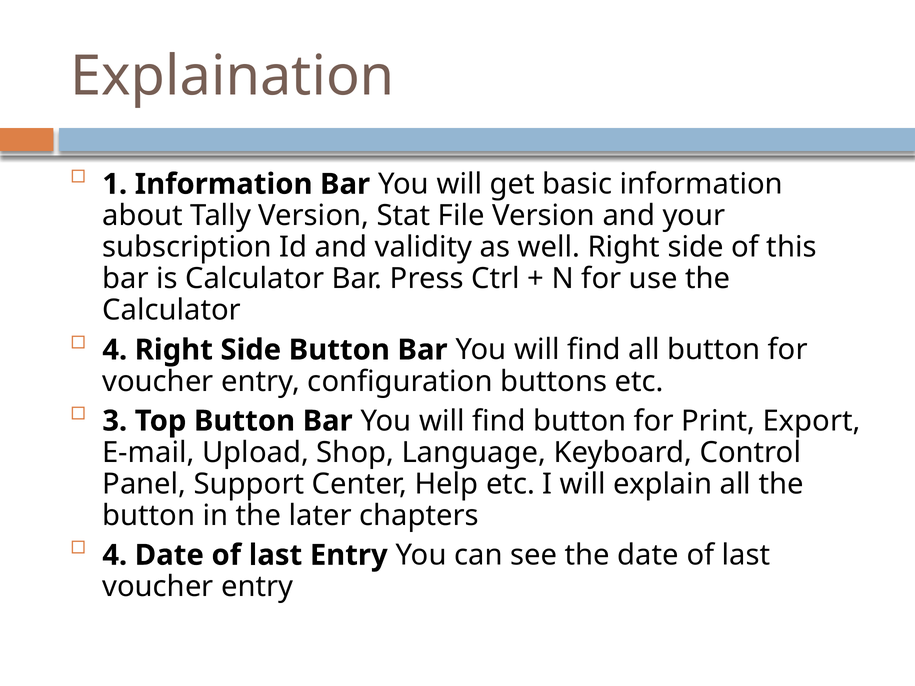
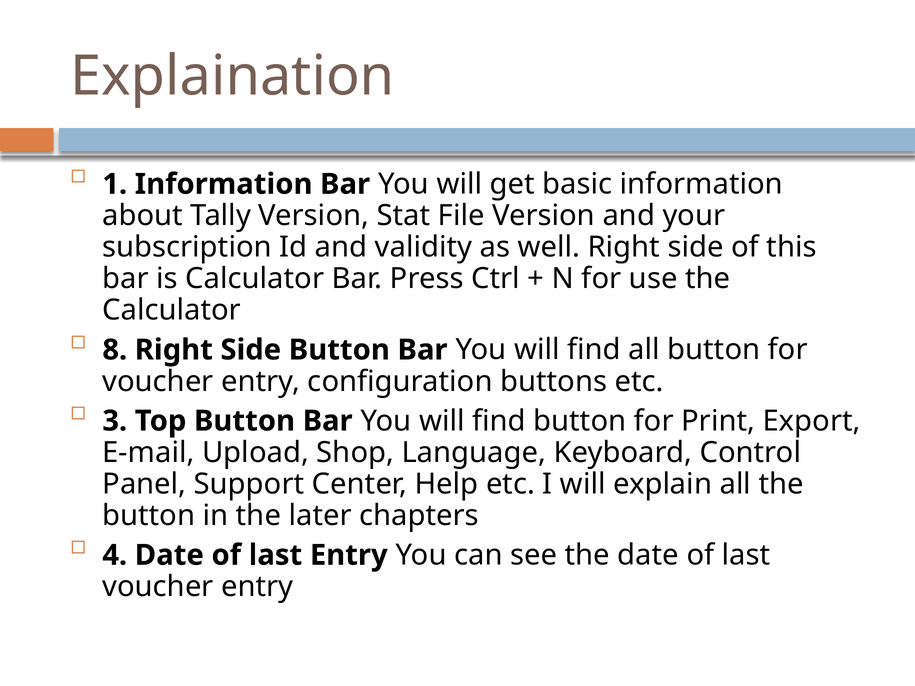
4 at (115, 350): 4 -> 8
